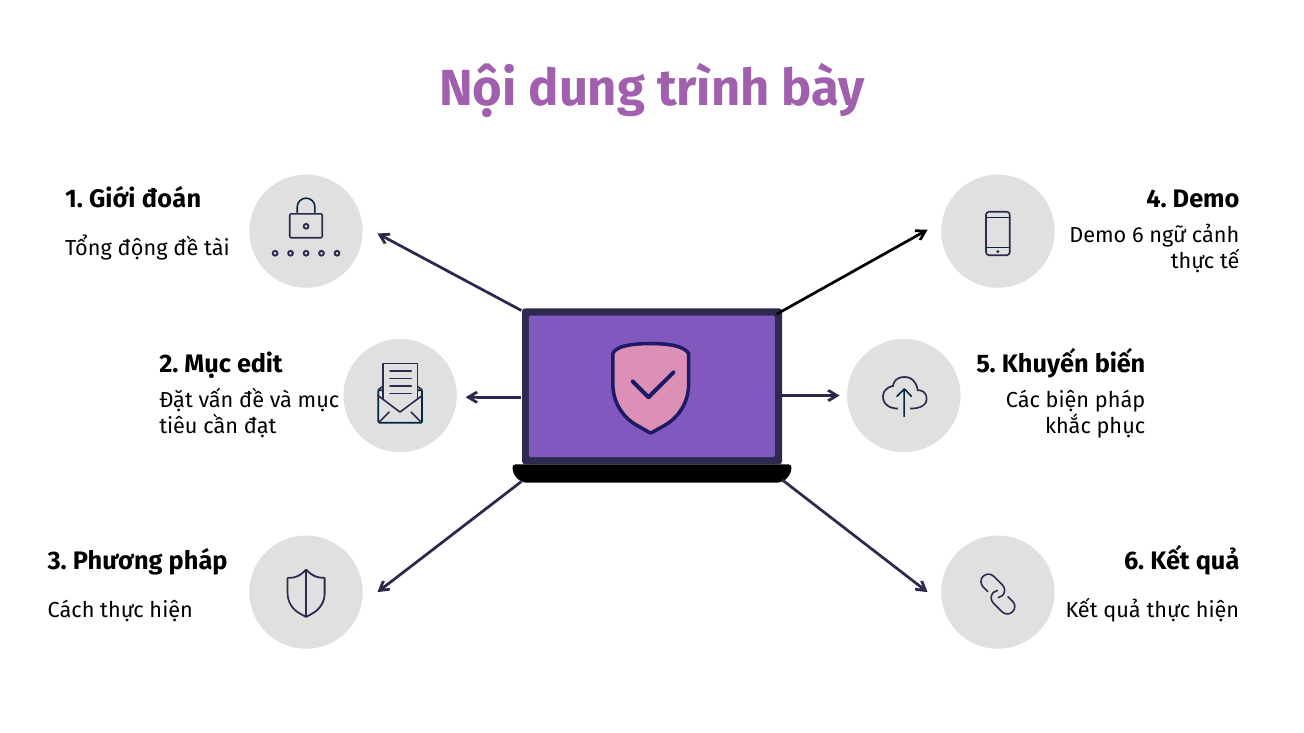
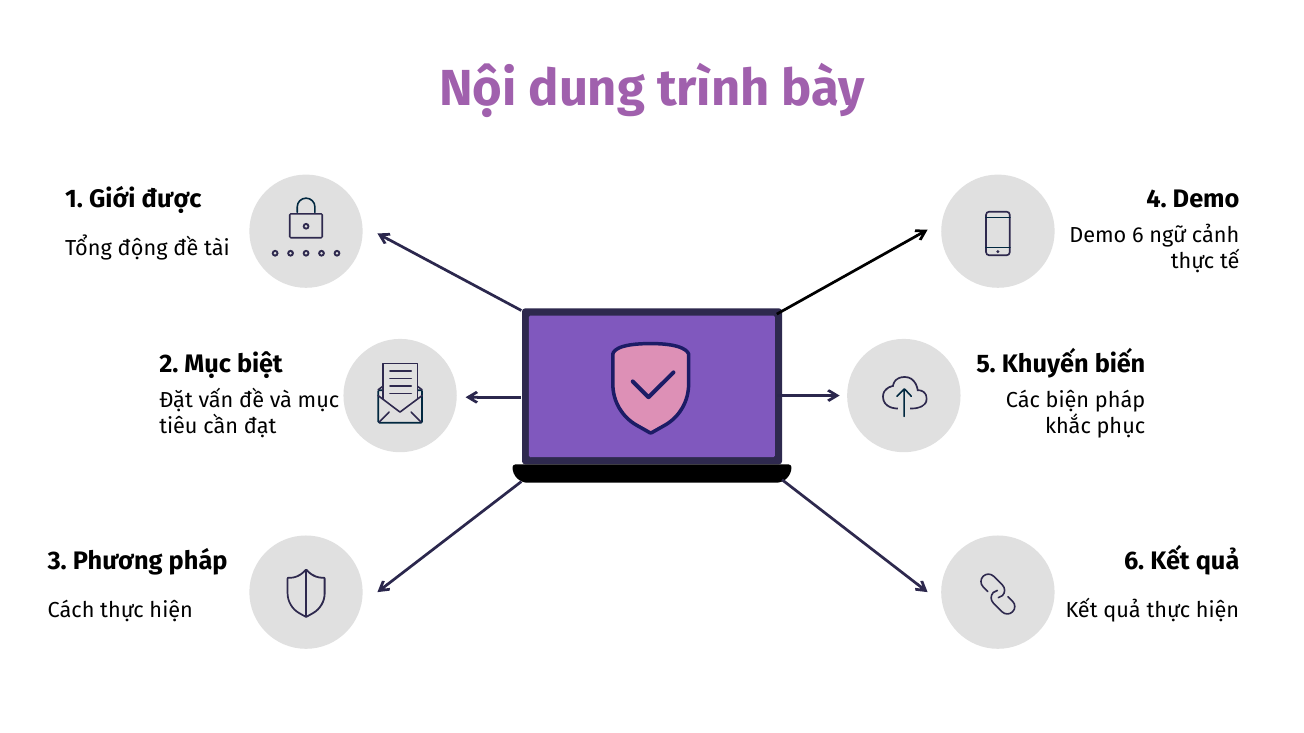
đoán: đoán -> được
edit: edit -> biệt
